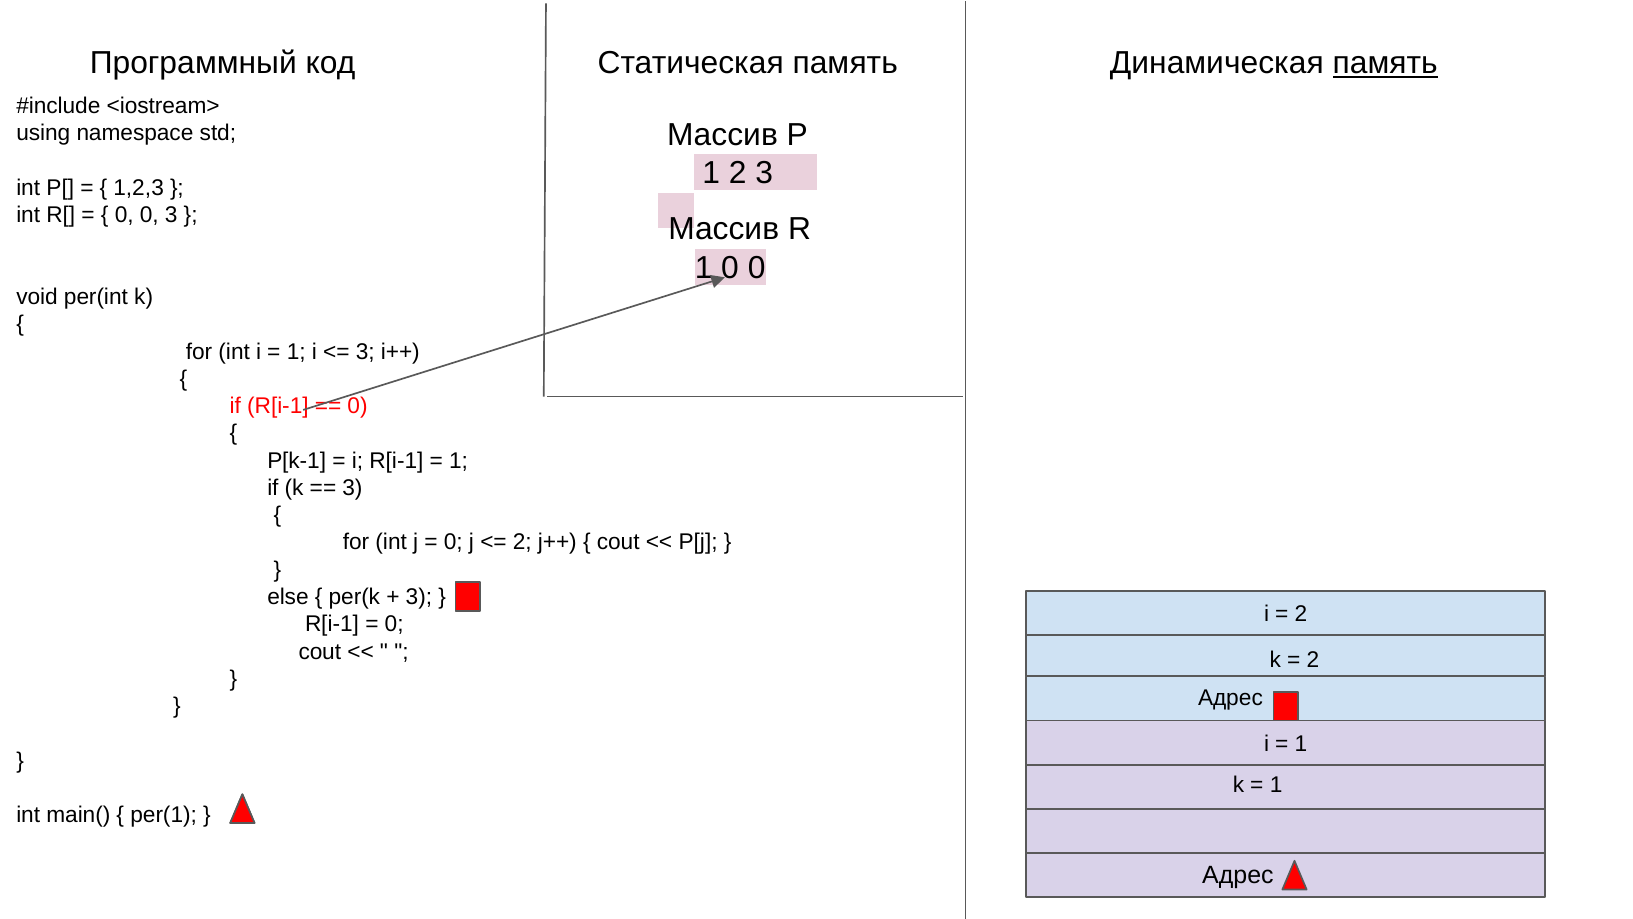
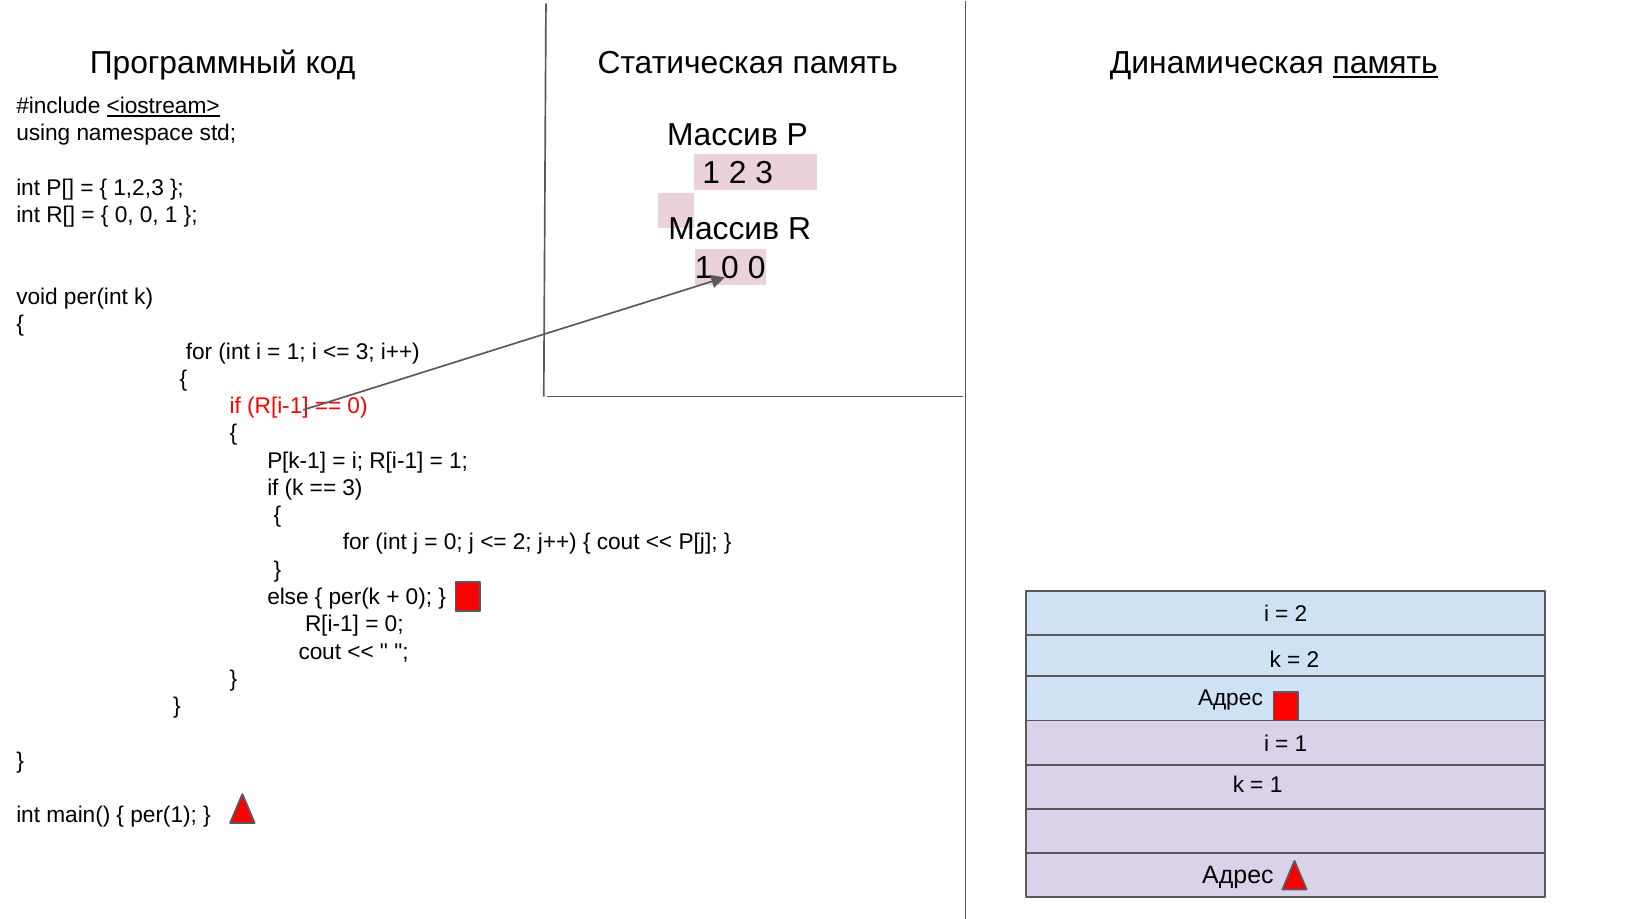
<iostream> underline: none -> present
0 3: 3 -> 1
3 at (419, 597): 3 -> 0
